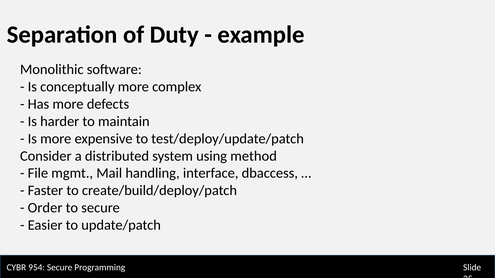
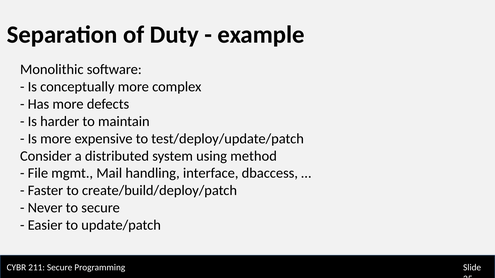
Order: Order -> Never
954: 954 -> 211
